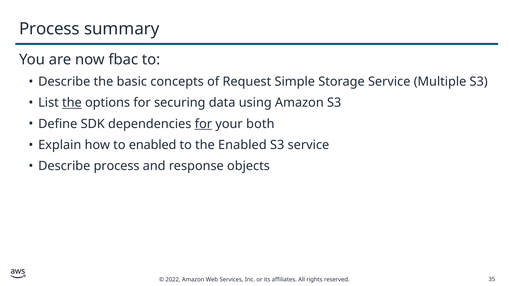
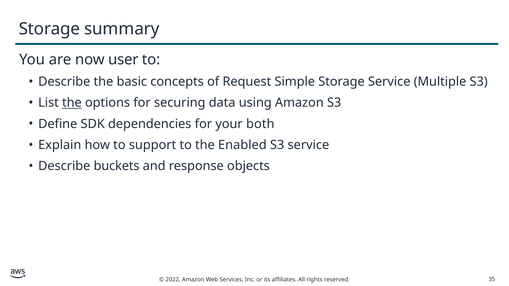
Process at (49, 29): Process -> Storage
fbac: fbac -> user
for at (203, 124) underline: present -> none
to enabled: enabled -> support
Describe process: process -> buckets
